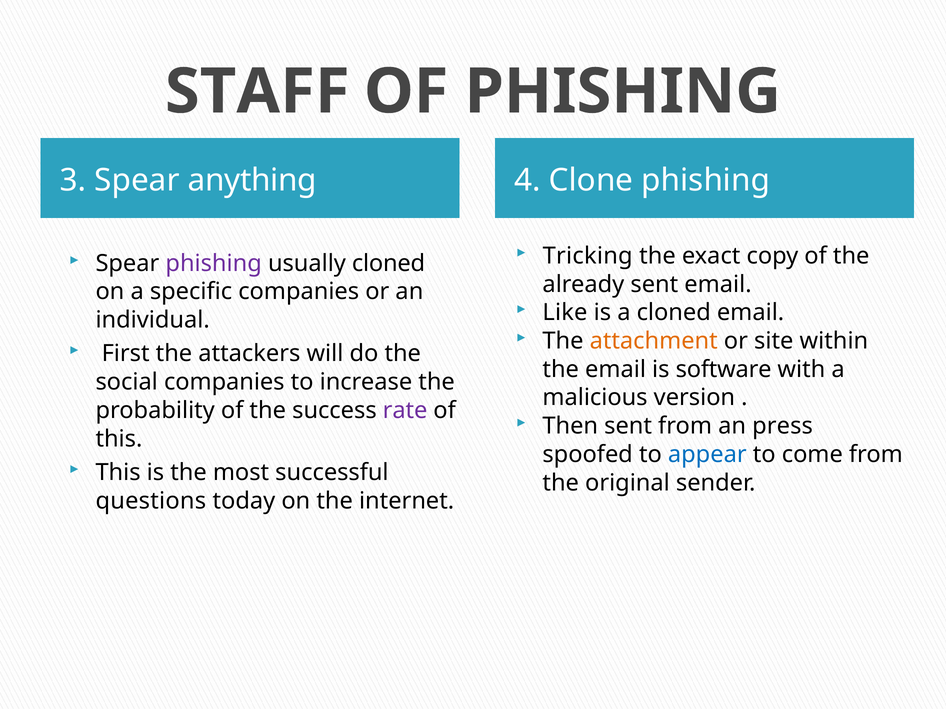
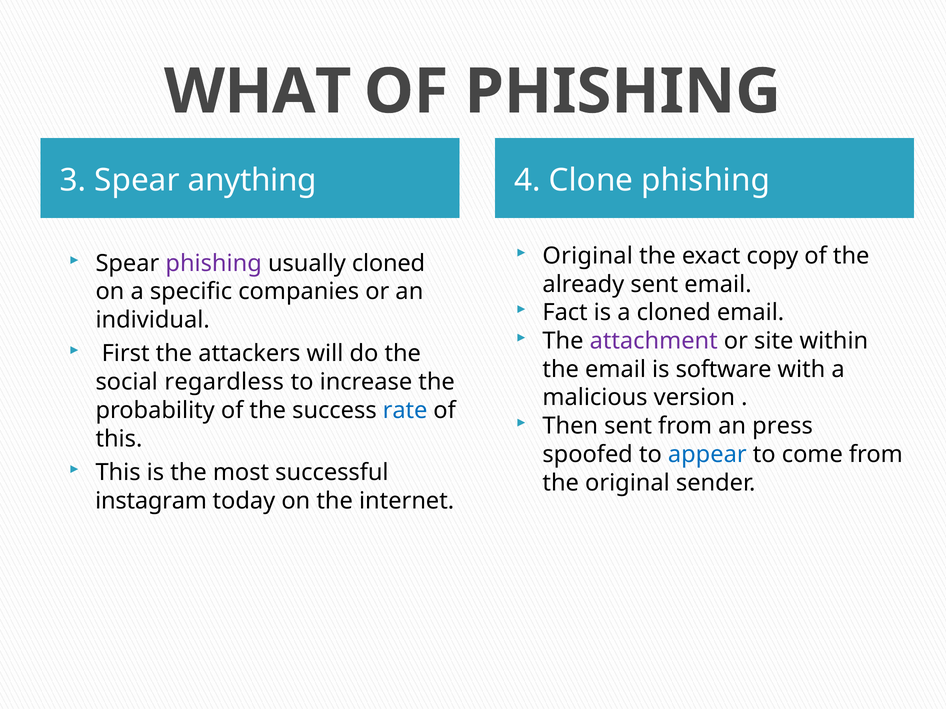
STAFF: STAFF -> WHAT
Tricking at (588, 256): Tricking -> Original
Like: Like -> Fact
attachment colour: orange -> purple
social companies: companies -> regardless
rate colour: purple -> blue
questions: questions -> instagram
